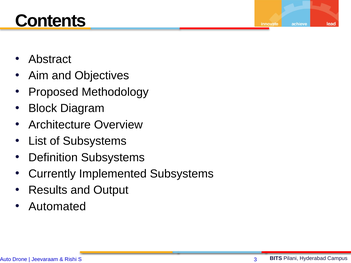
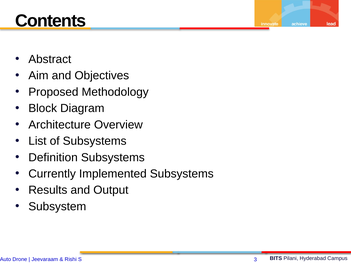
Automated: Automated -> Subsystem
